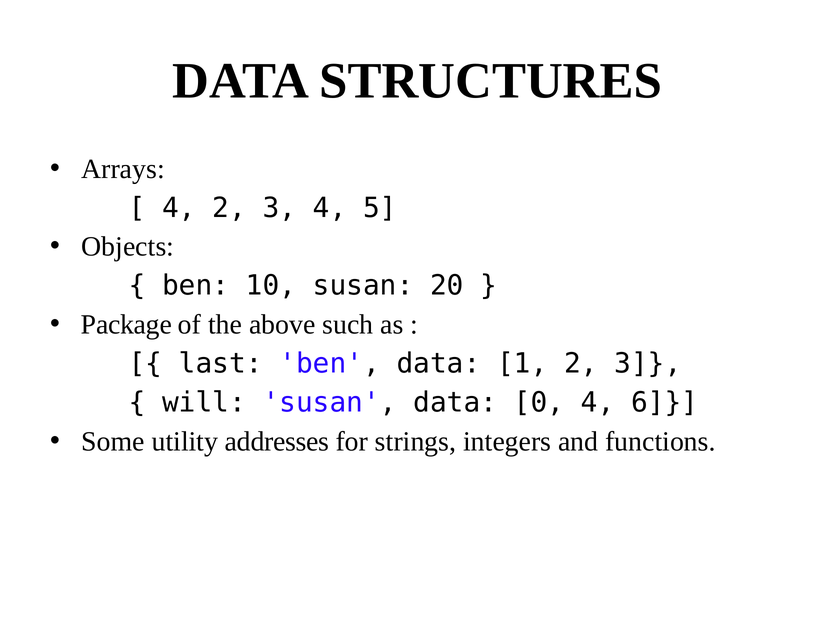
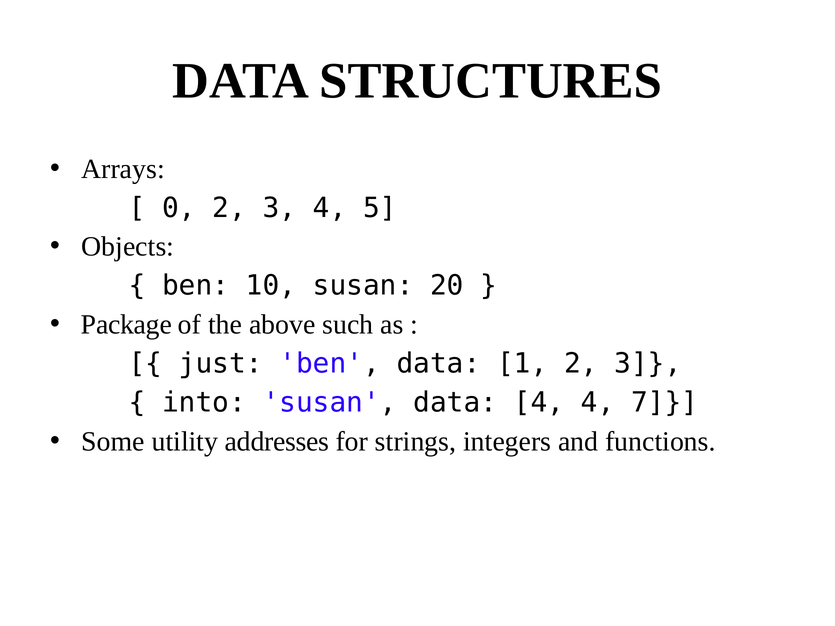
4 at (179, 208): 4 -> 0
last: last -> just
will: will -> into
data 0: 0 -> 4
6: 6 -> 7
